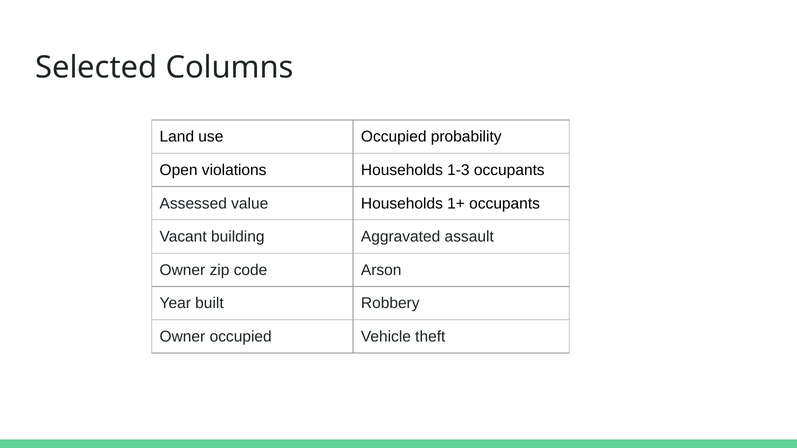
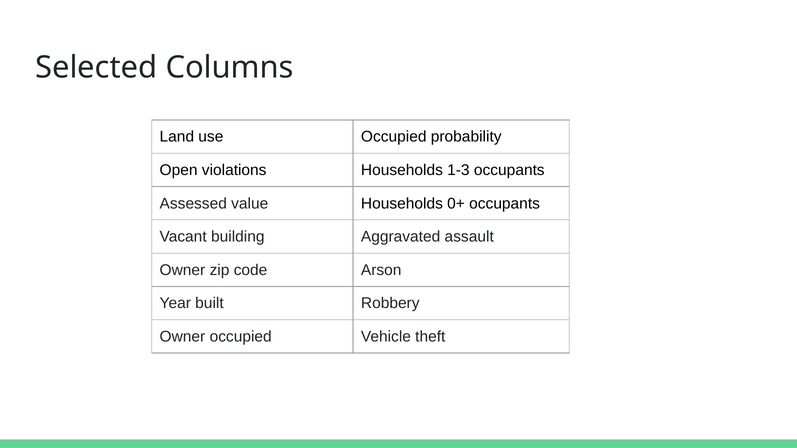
1+: 1+ -> 0+
